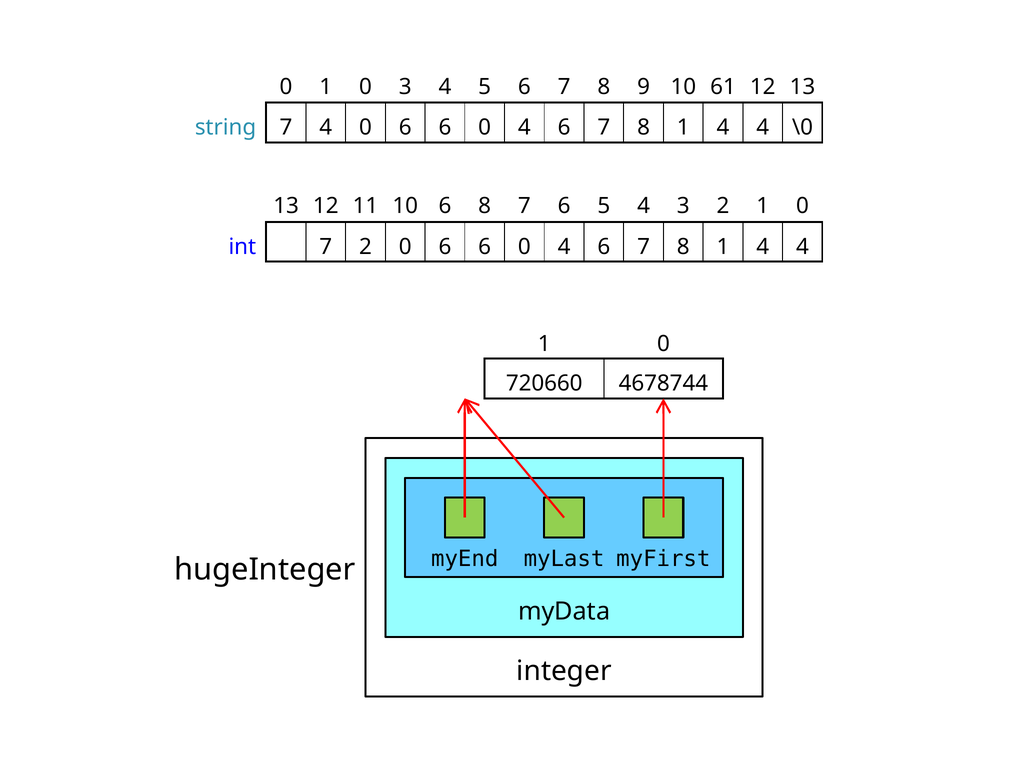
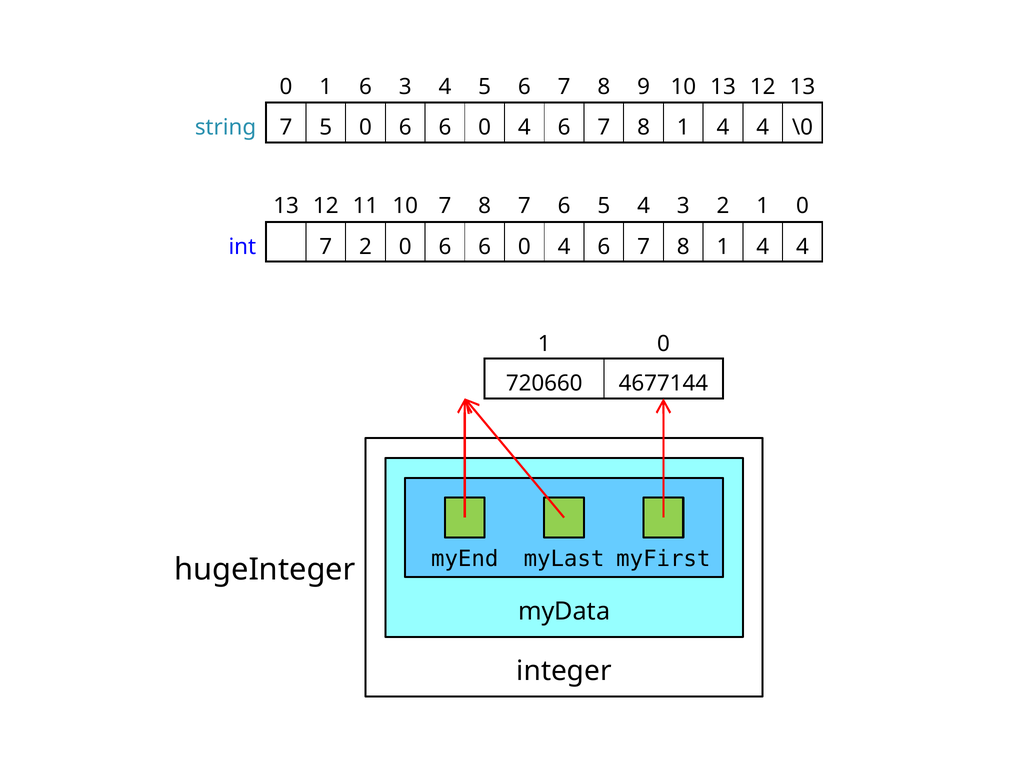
0 1 0: 0 -> 6
10 61: 61 -> 13
7 4: 4 -> 5
10 6: 6 -> 7
4678744: 4678744 -> 4677144
